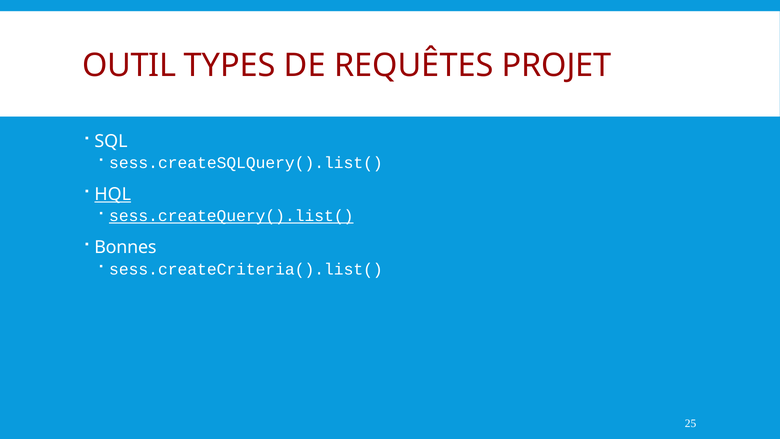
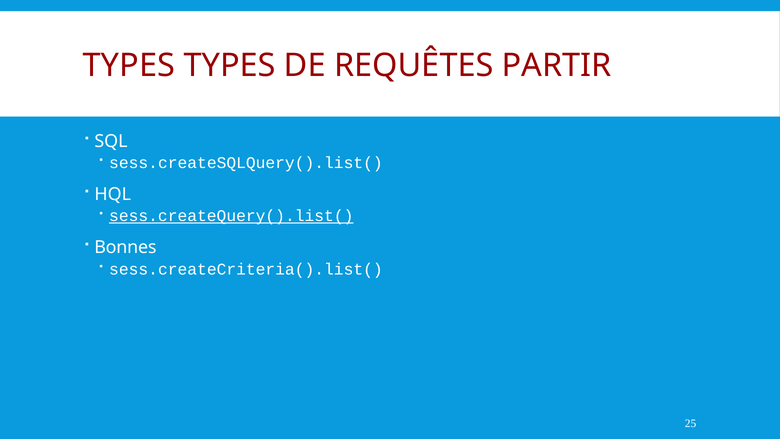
OUTIL at (129, 66): OUTIL -> TYPES
PROJET: PROJET -> PARTIR
HQL underline: present -> none
